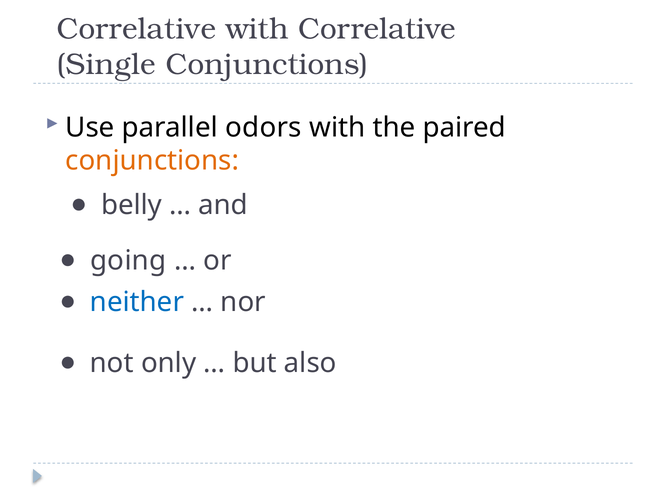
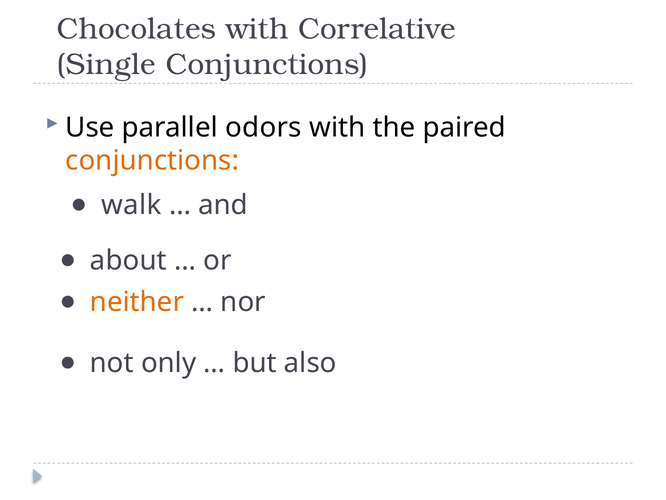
Correlative at (136, 29): Correlative -> Chocolates
belly: belly -> walk
going: going -> about
neither colour: blue -> orange
